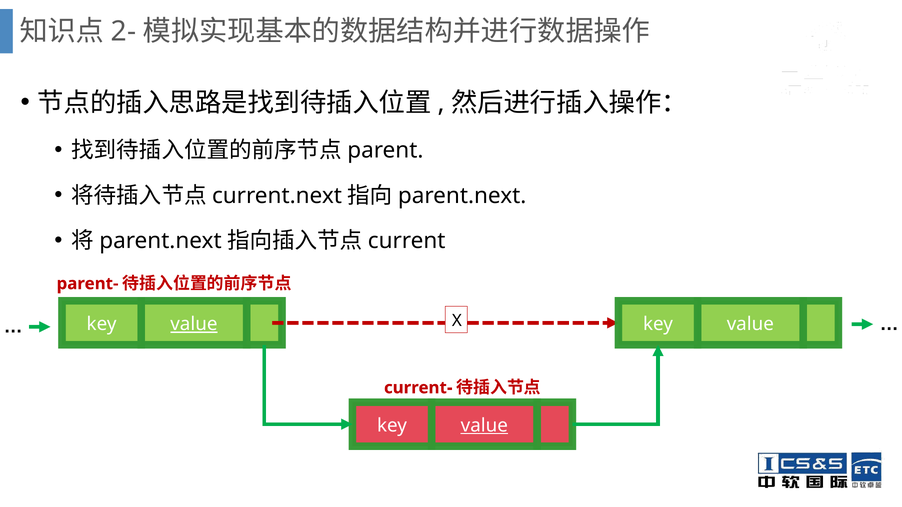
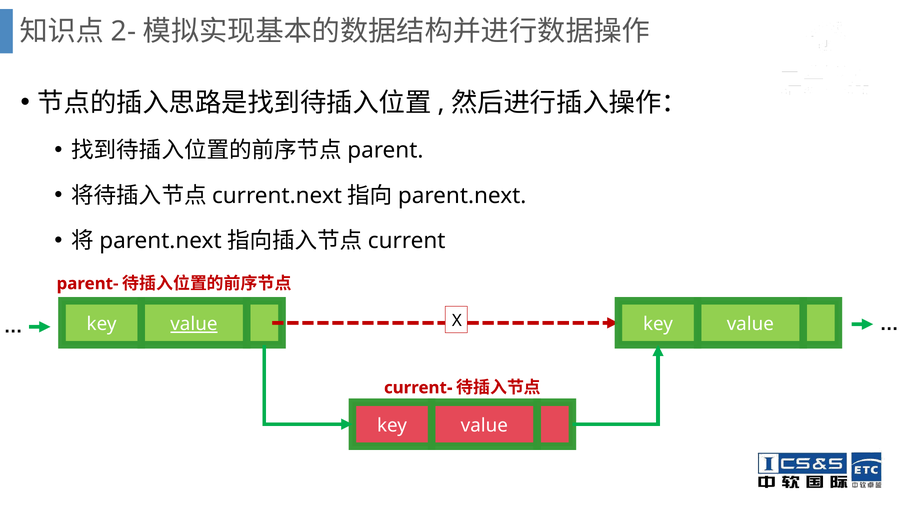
value at (484, 426) underline: present -> none
